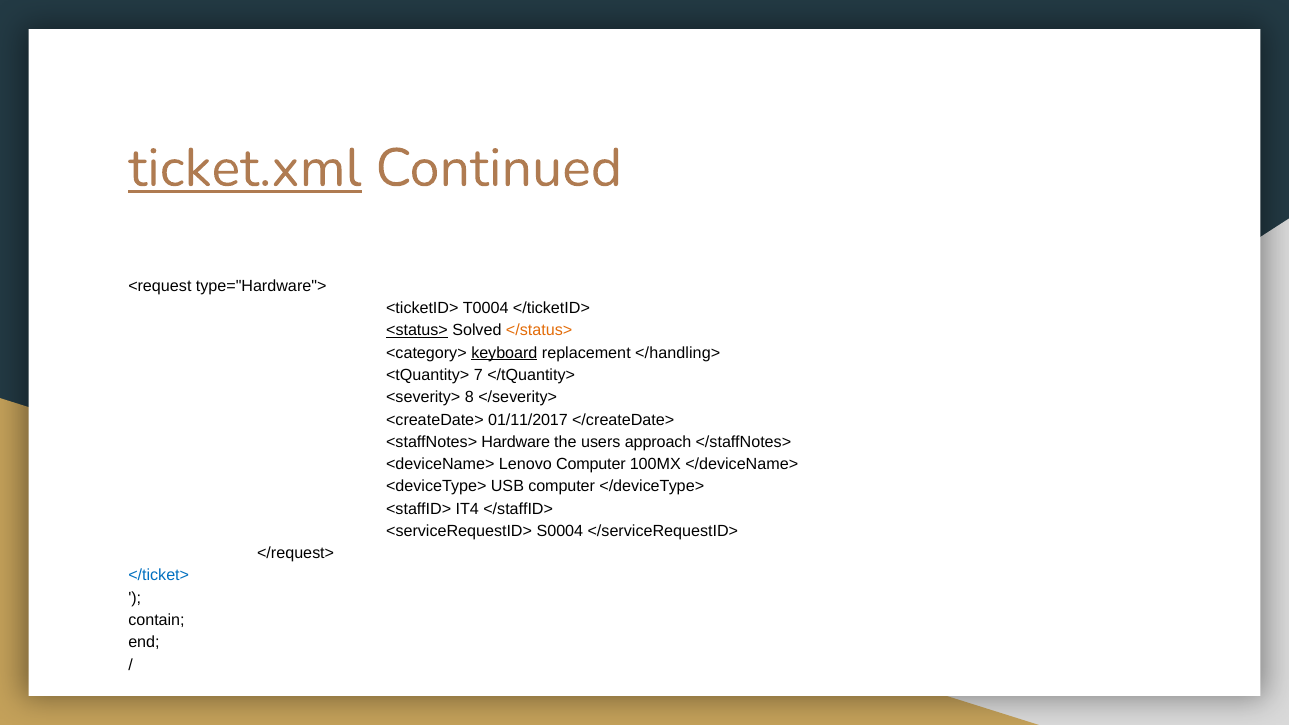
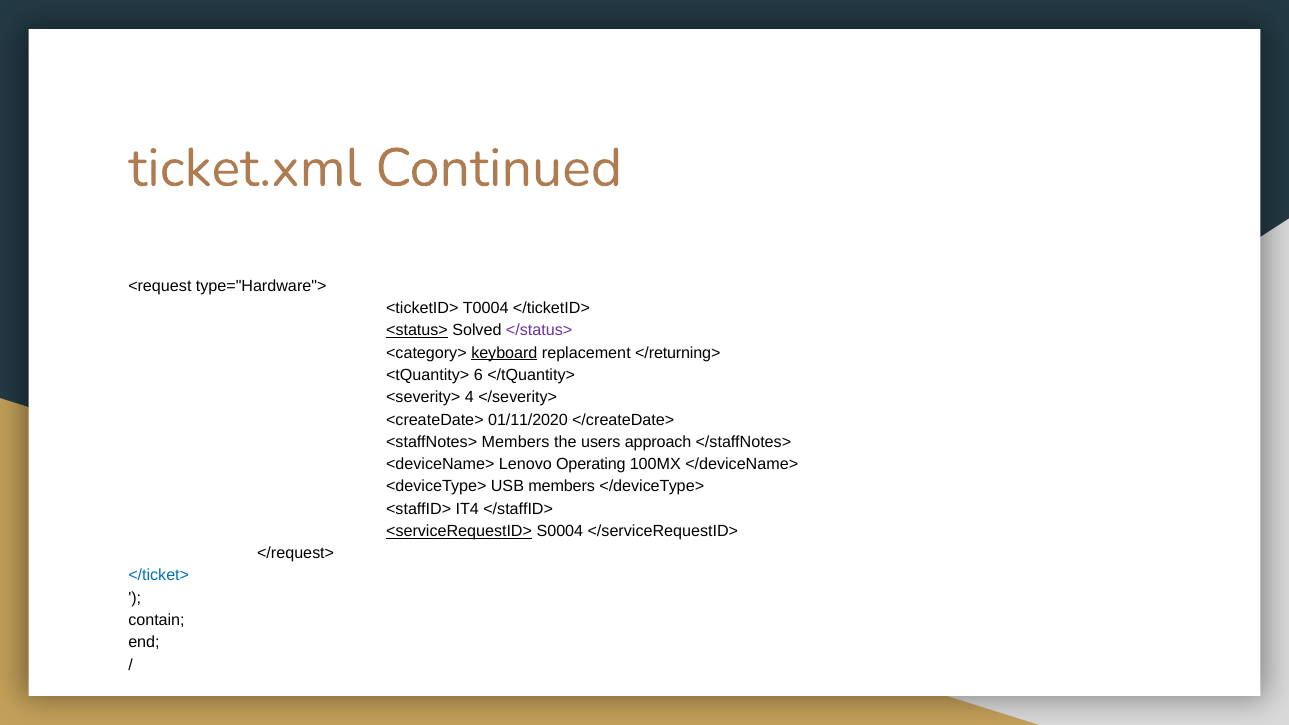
ticket.xml underline: present -> none
</status> colour: orange -> purple
</handling>: </handling> -> </returning>
7: 7 -> 6
8: 8 -> 4
01/11/2017: 01/11/2017 -> 01/11/2020
<staffNotes> Hardware: Hardware -> Members
Lenovo Computer: Computer -> Operating
USB computer: computer -> members
<serviceRequestID> underline: none -> present
